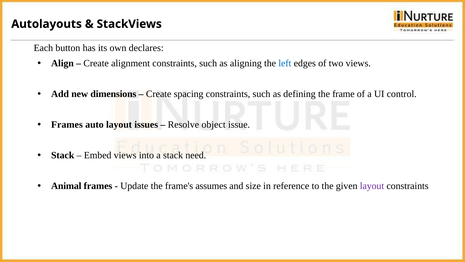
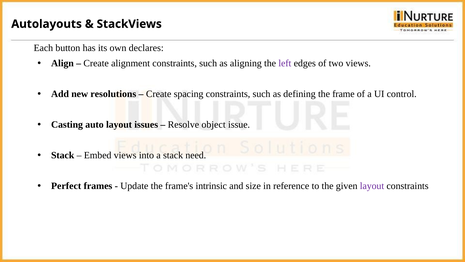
left colour: blue -> purple
dimensions: dimensions -> resolutions
Frames at (67, 125): Frames -> Casting
Animal: Animal -> Perfect
assumes: assumes -> intrinsic
